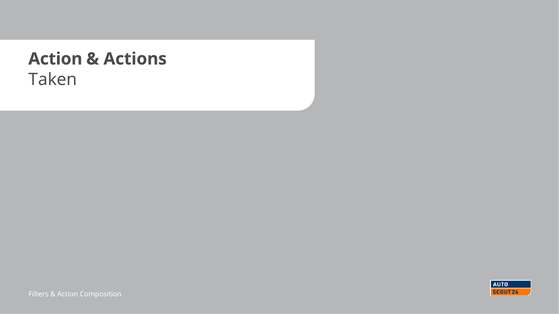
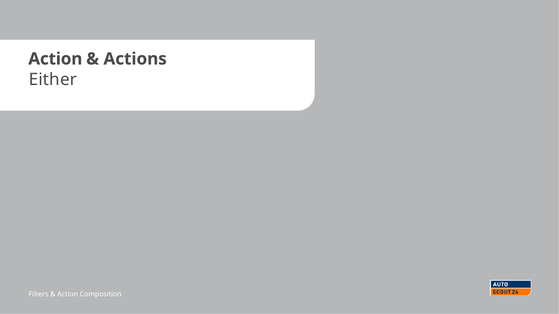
Taken: Taken -> Either
